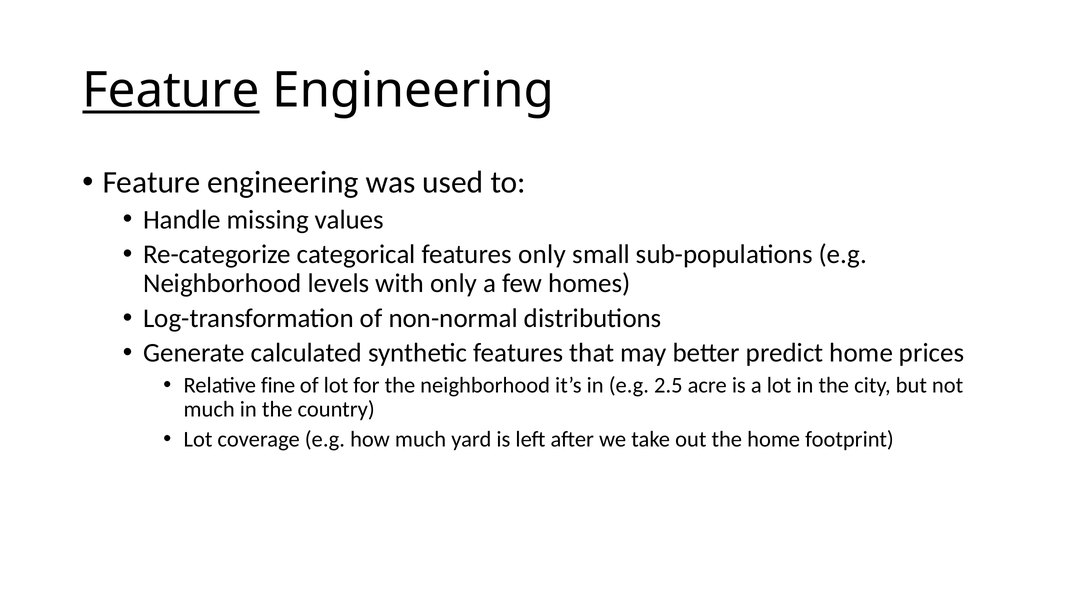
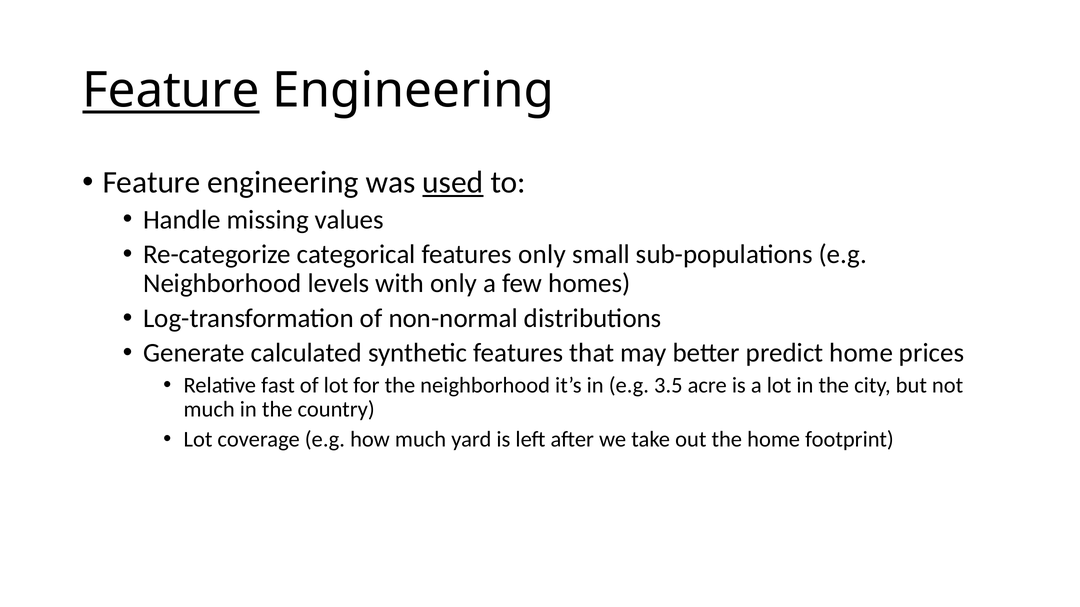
used underline: none -> present
fine: fine -> fast
2.5: 2.5 -> 3.5
